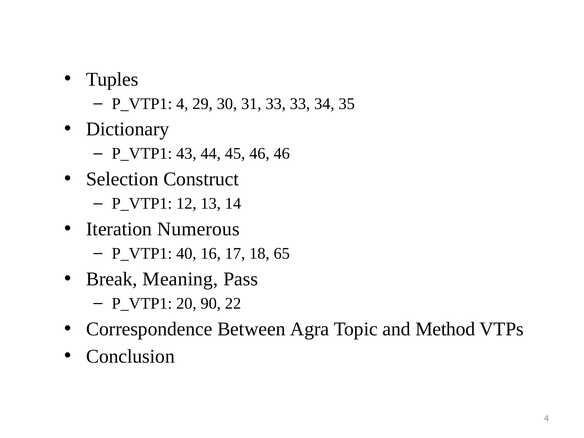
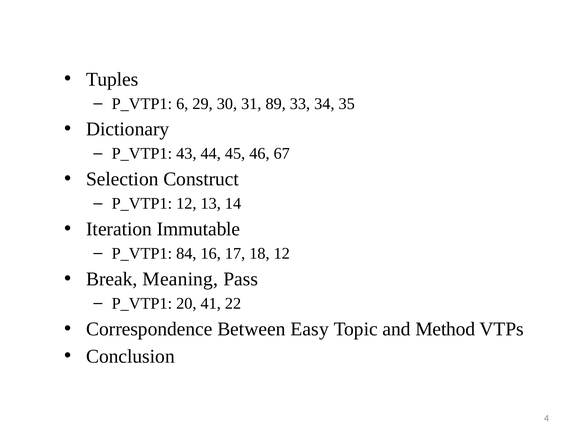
P_VTP1 4: 4 -> 6
31 33: 33 -> 89
46 46: 46 -> 67
Numerous: Numerous -> Immutable
40: 40 -> 84
18 65: 65 -> 12
90: 90 -> 41
Agra: Agra -> Easy
